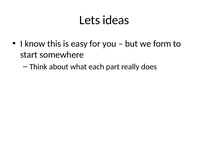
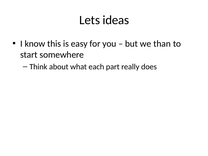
form: form -> than
